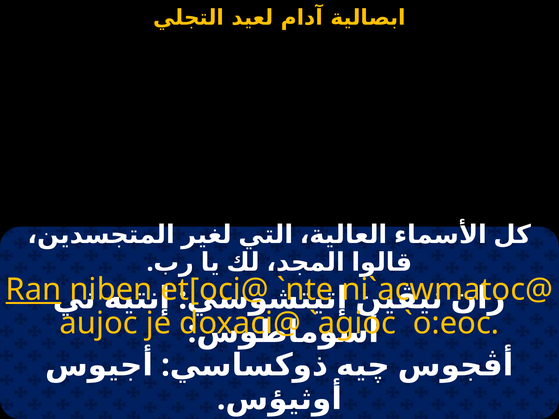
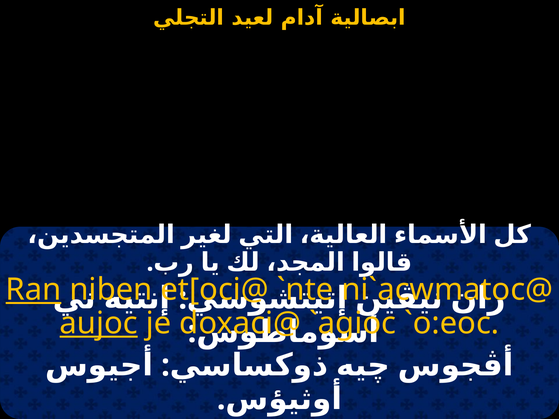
aujoc underline: none -> present
